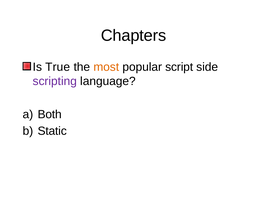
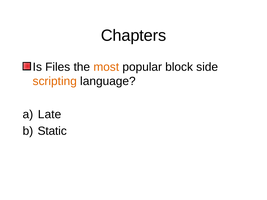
True: True -> Files
script: script -> block
scripting colour: purple -> orange
Both: Both -> Late
